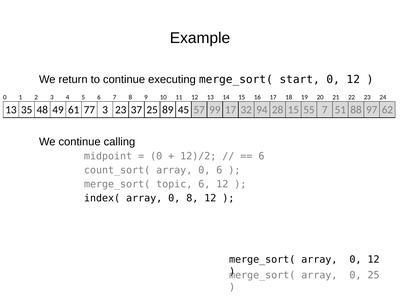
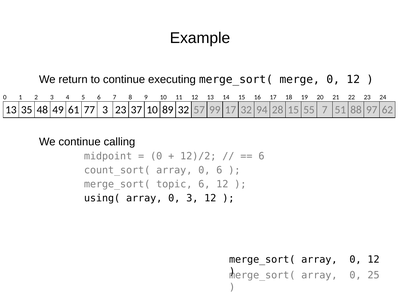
start: start -> merge
37 25: 25 -> 10
89 45: 45 -> 32
index(: index( -> using(
0 8: 8 -> 3
